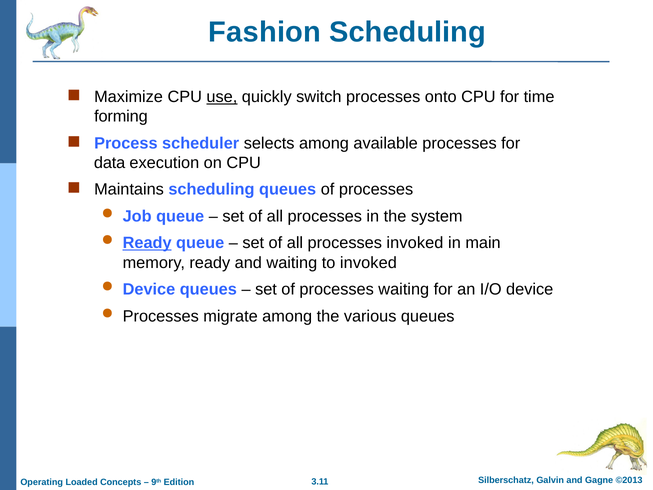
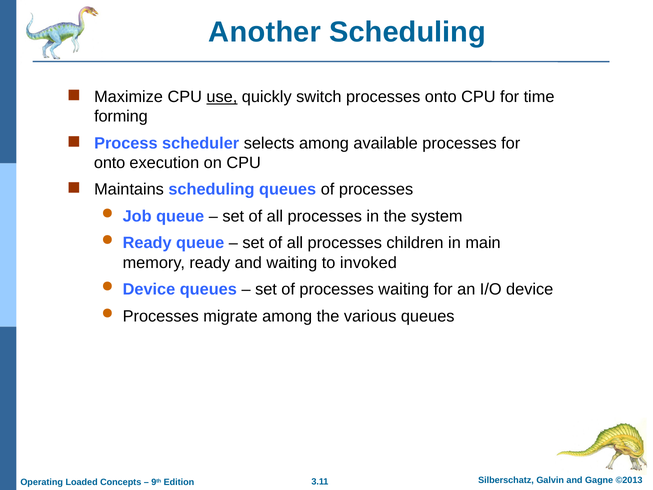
Fashion: Fashion -> Another
data at (110, 163): data -> onto
Ready at (147, 243) underline: present -> none
processes invoked: invoked -> children
